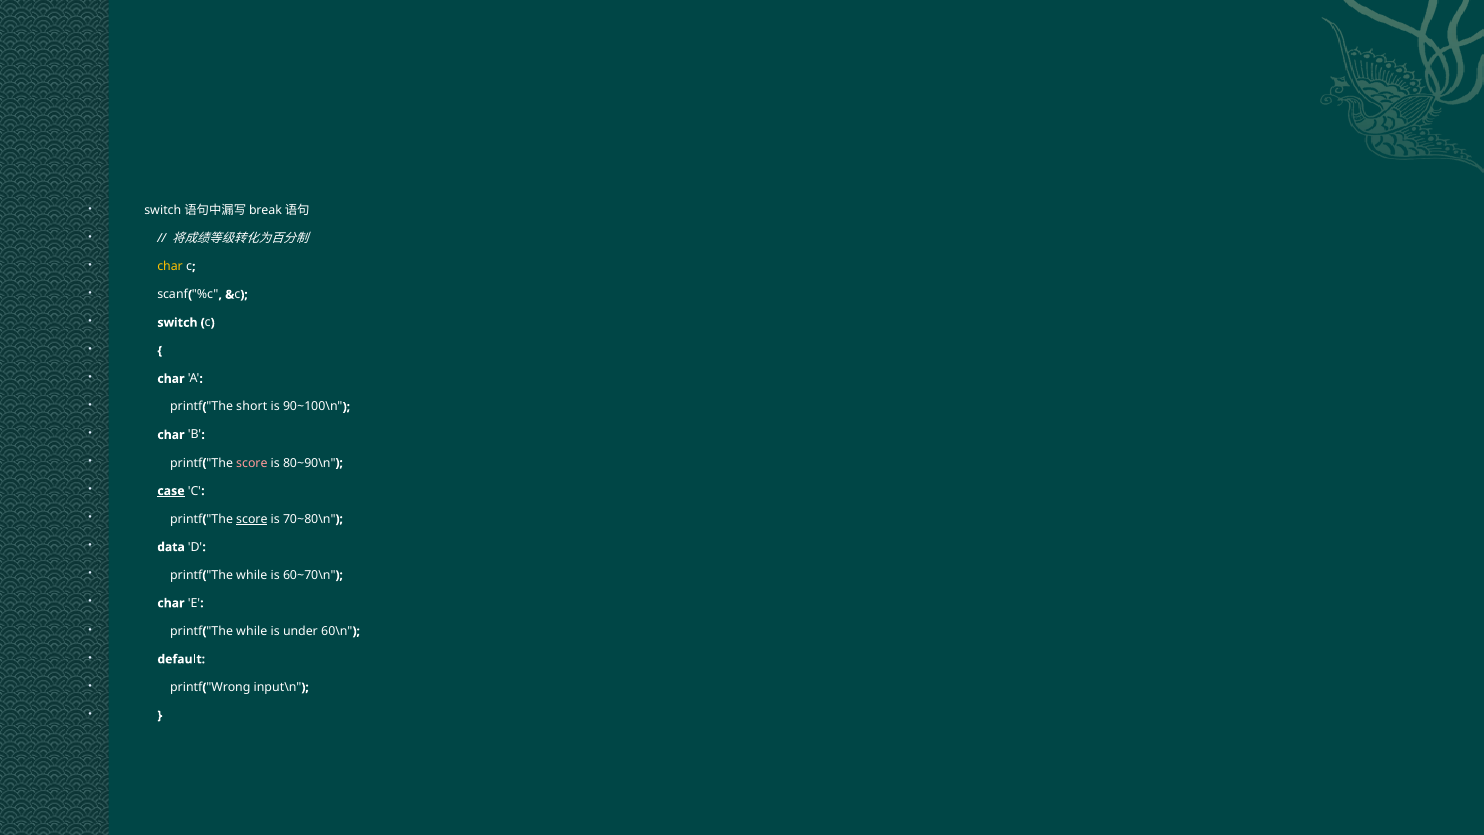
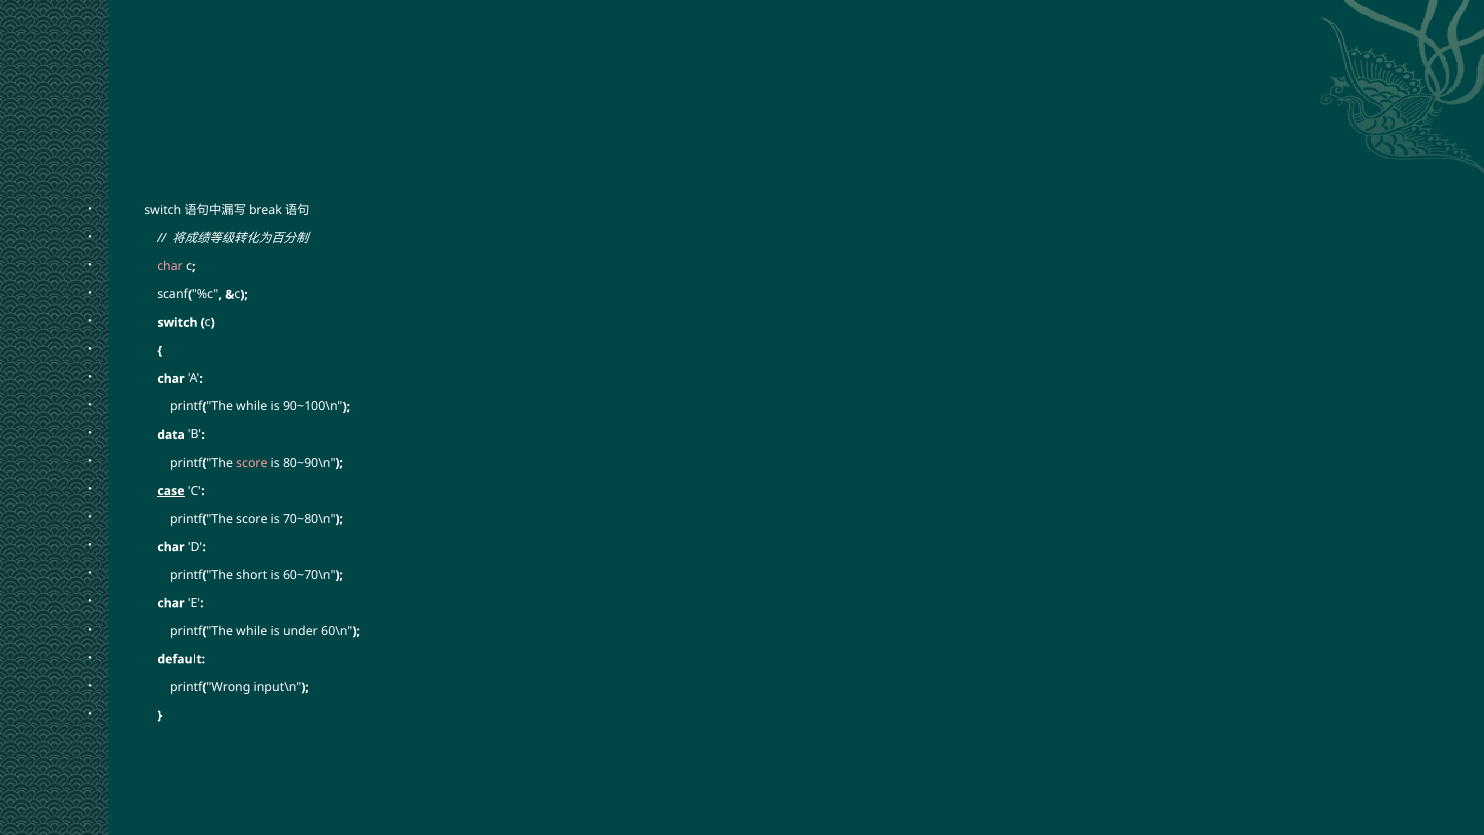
char at (170, 266) colour: yellow -> pink
short at (252, 407): short -> while
char at (171, 435): char -> data
score at (252, 519) underline: present -> none
data at (171, 547): data -> char
while at (252, 575): while -> short
